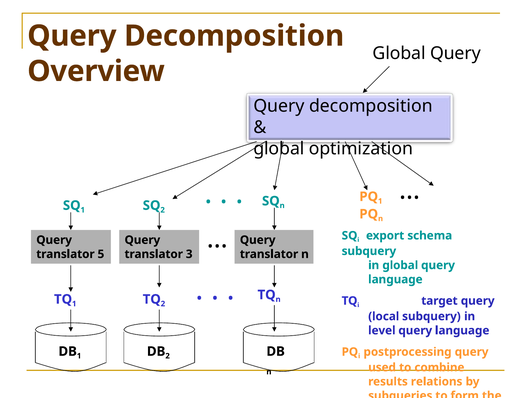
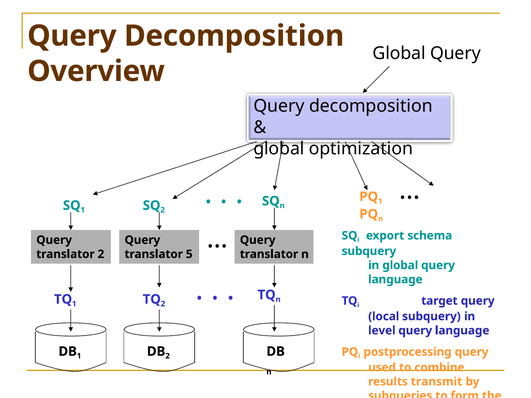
translator 5: 5 -> 2
3: 3 -> 5
relations: relations -> transmit
